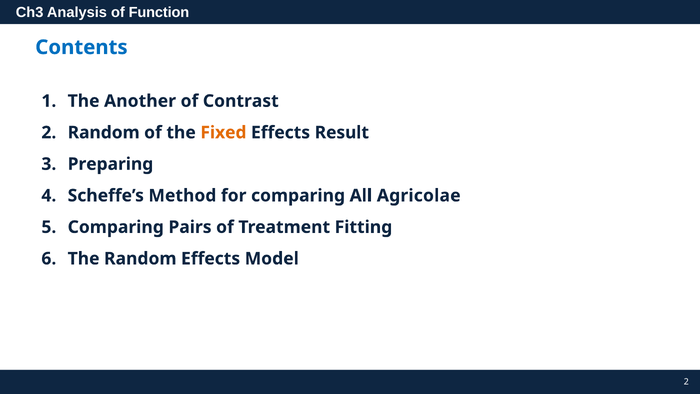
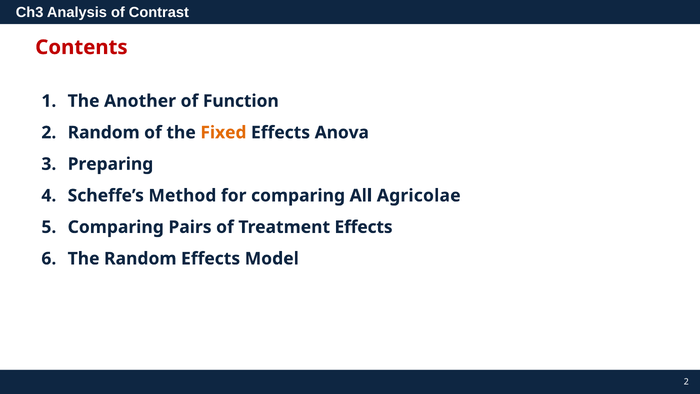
Function: Function -> Contrast
Contents colour: blue -> red
Contrast: Contrast -> Function
Result: Result -> Anova
Treatment Fitting: Fitting -> Effects
